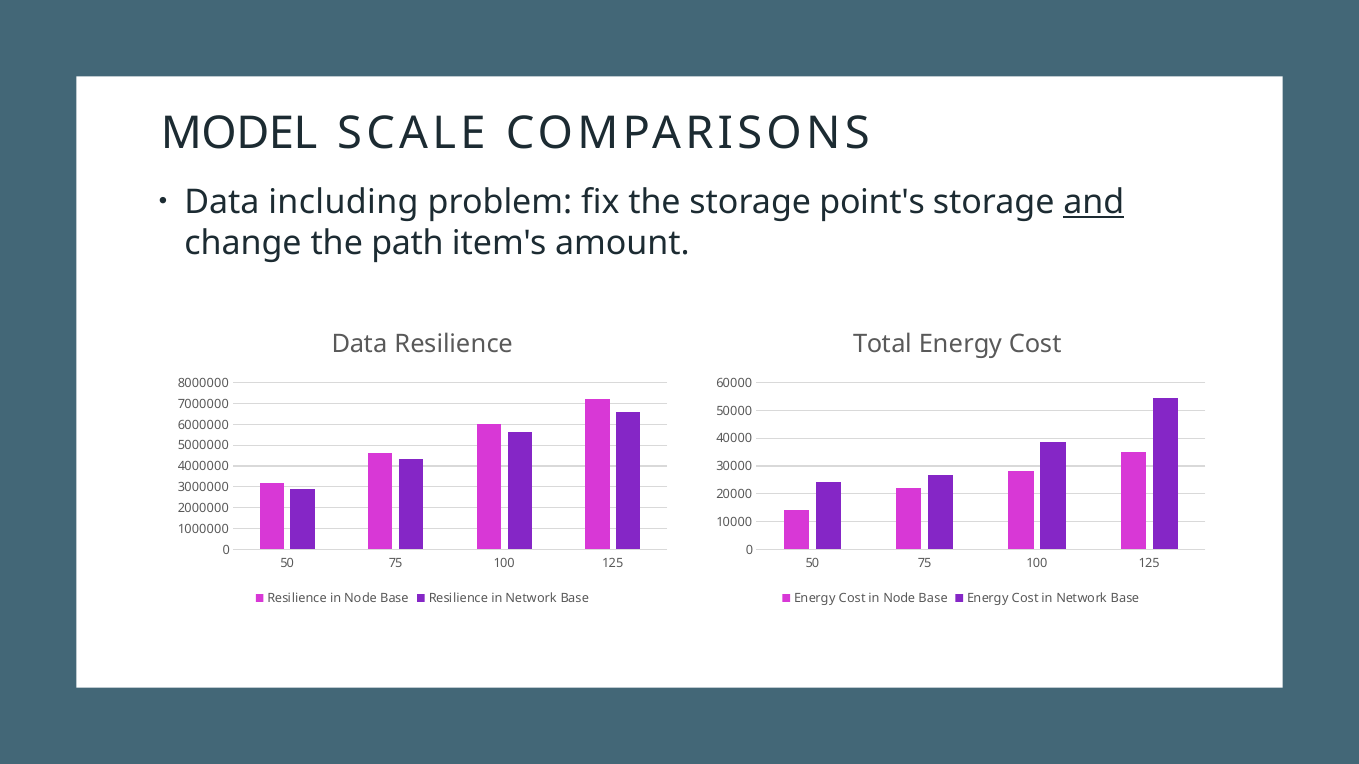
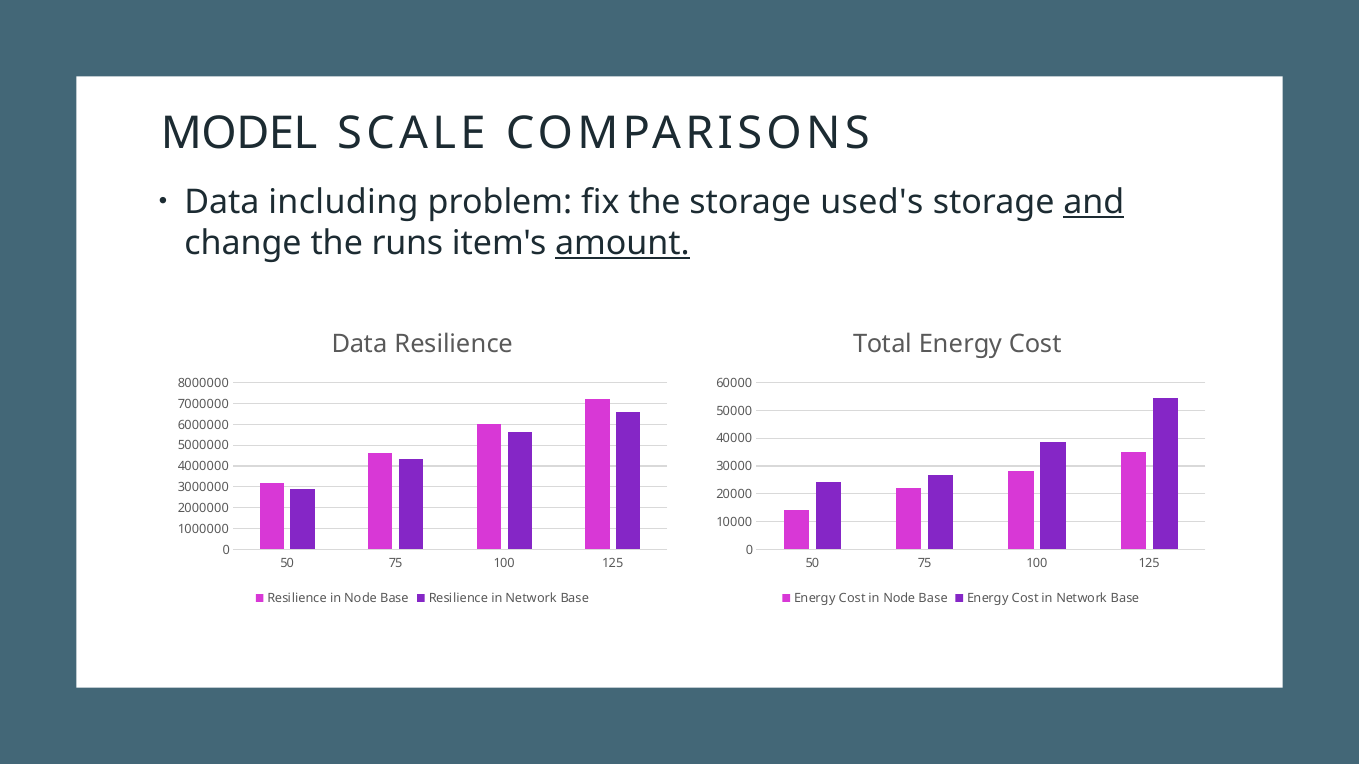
point's: point's -> used's
path: path -> runs
amount underline: none -> present
